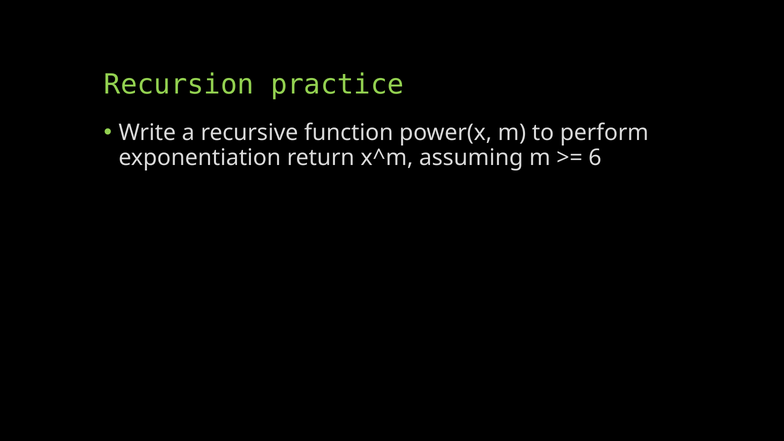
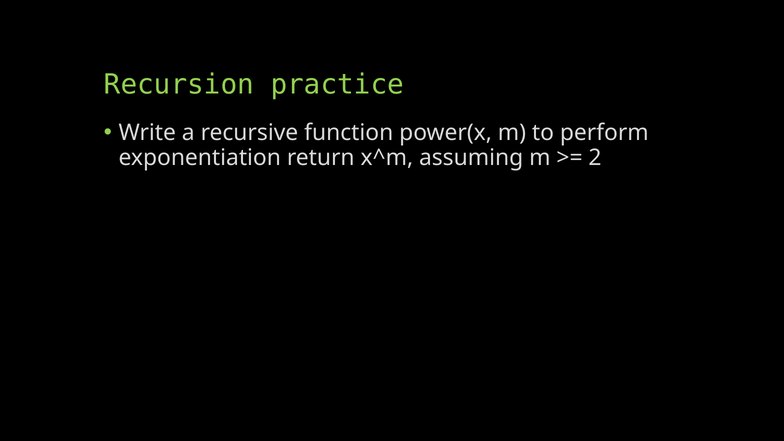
6: 6 -> 2
